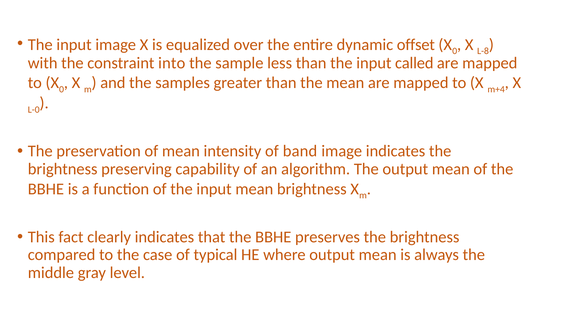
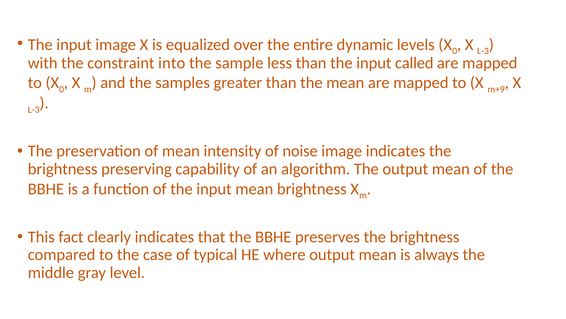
offset: offset -> levels
L-8 at (483, 51): L-8 -> L-3
m+4: m+4 -> m+9
L-0 at (34, 109): L-0 -> L-3
band: band -> noise
